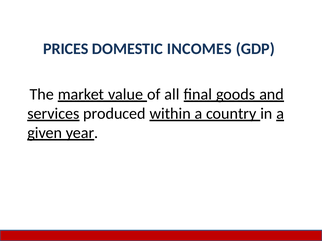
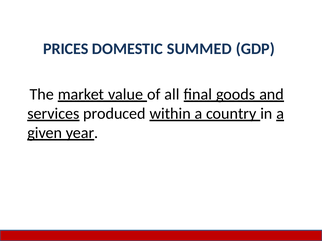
INCOMES: INCOMES -> SUMMED
